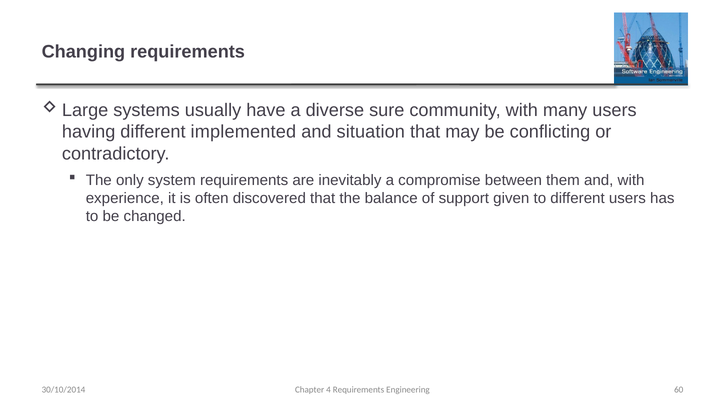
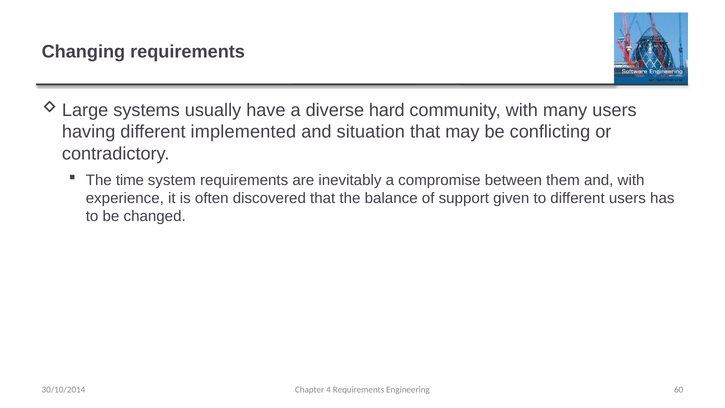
sure: sure -> hard
only: only -> time
